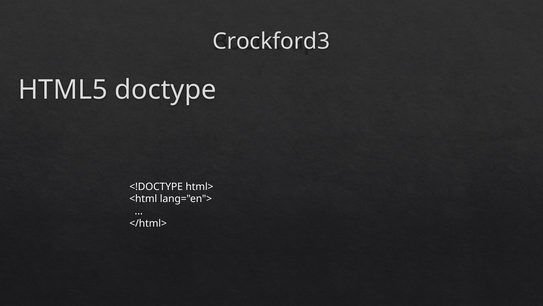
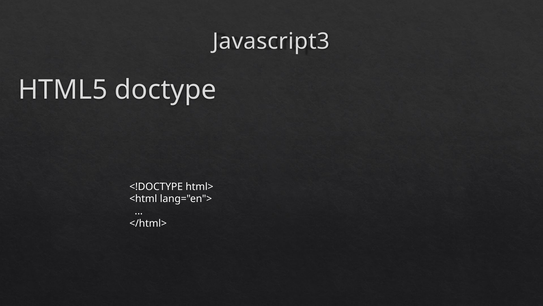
Crockford3: Crockford3 -> Javascript3
